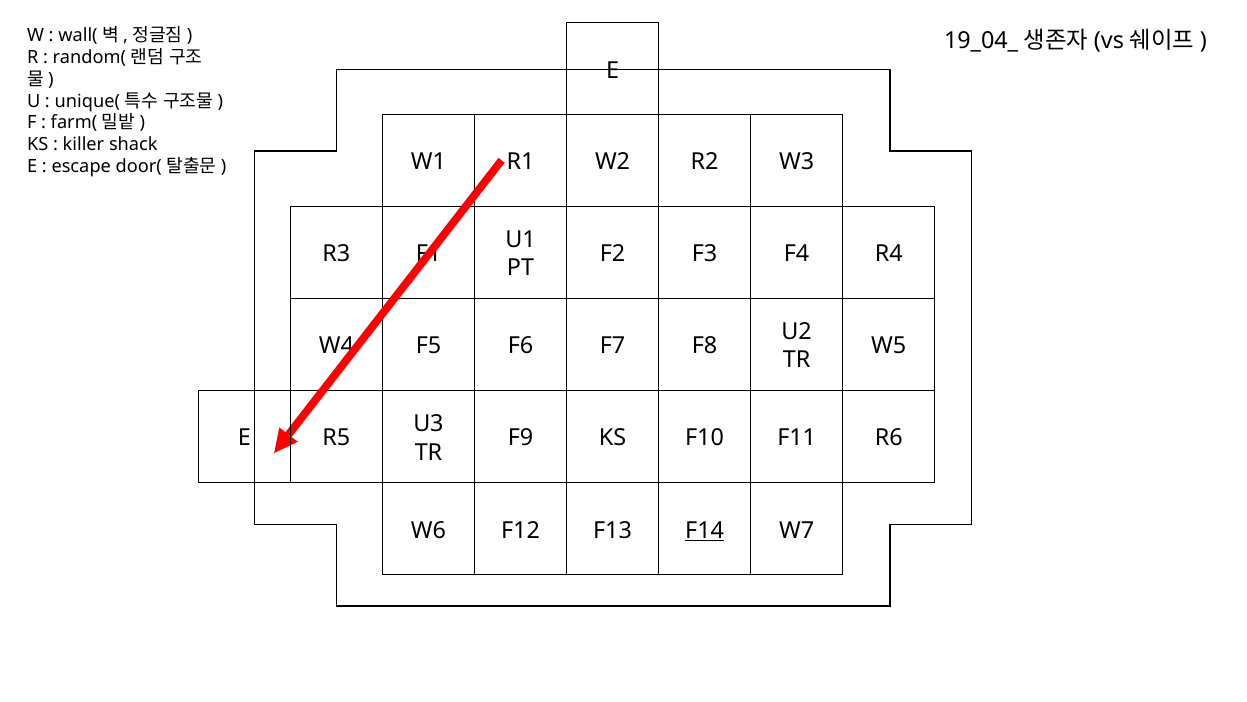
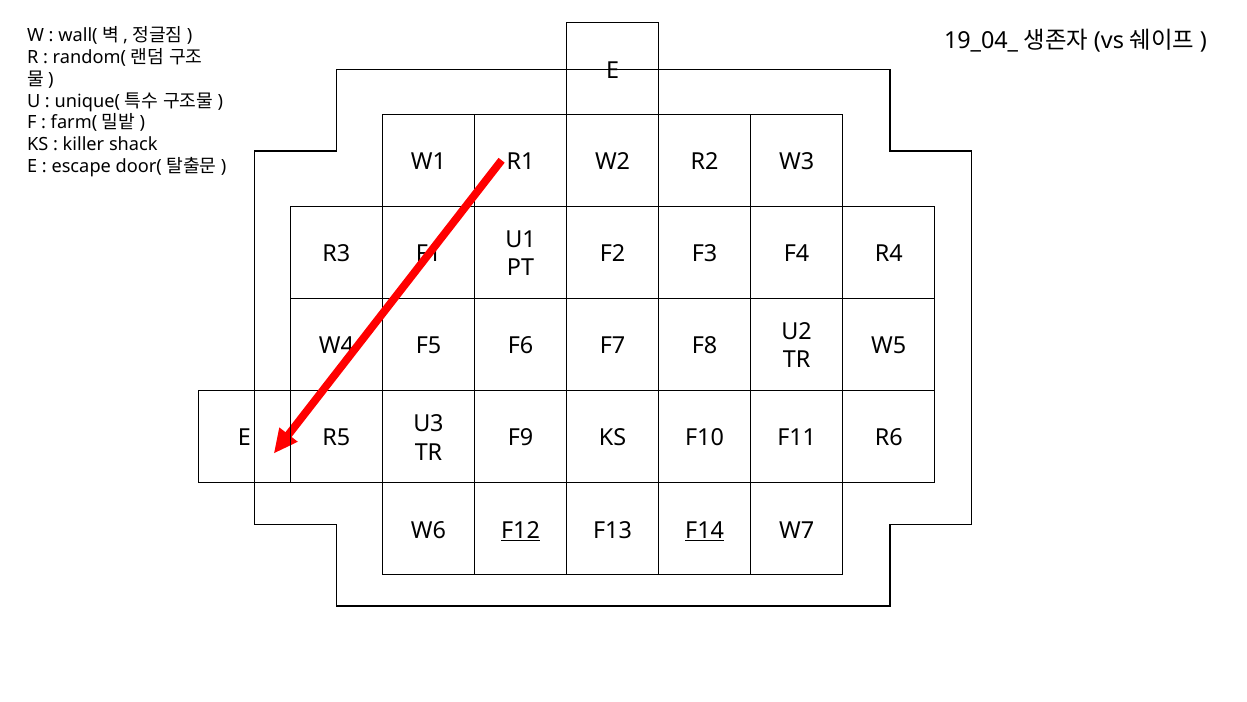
F12 underline: none -> present
